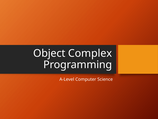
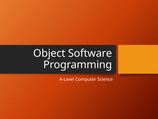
Complex: Complex -> Software
